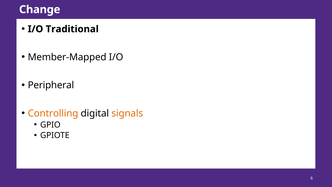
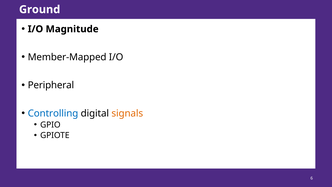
Change: Change -> Ground
Traditional: Traditional -> Magnitude
Controlling colour: orange -> blue
